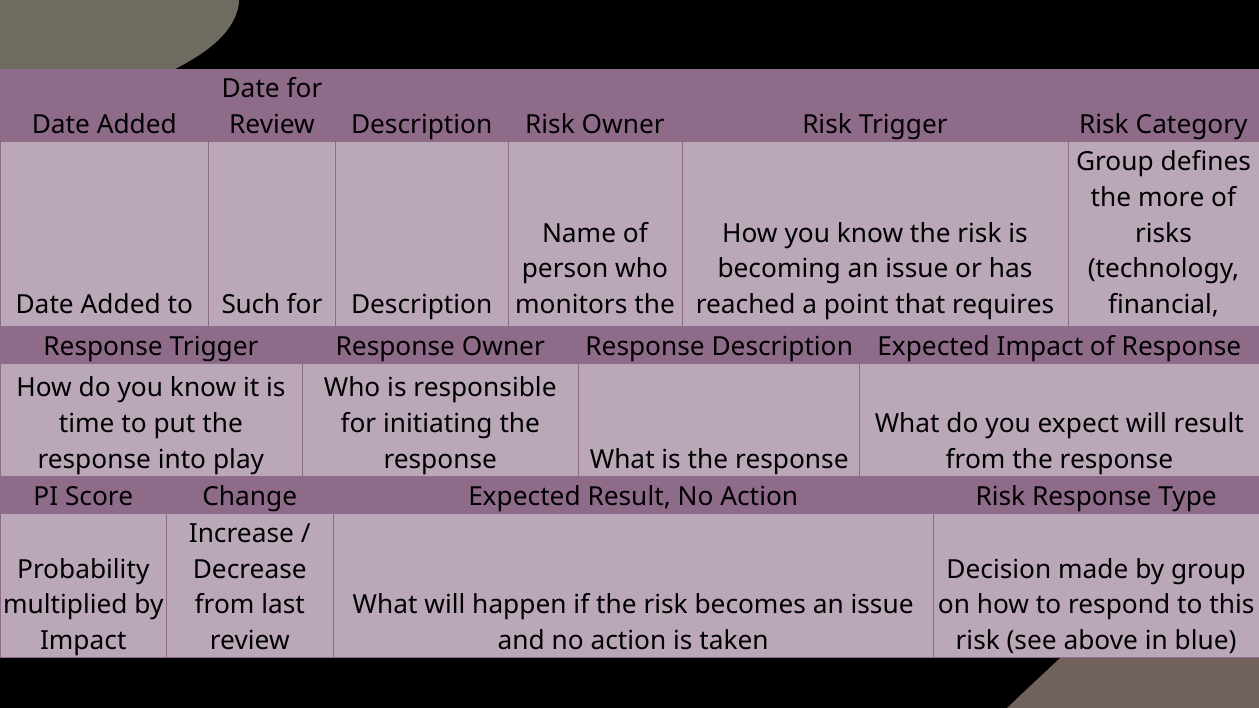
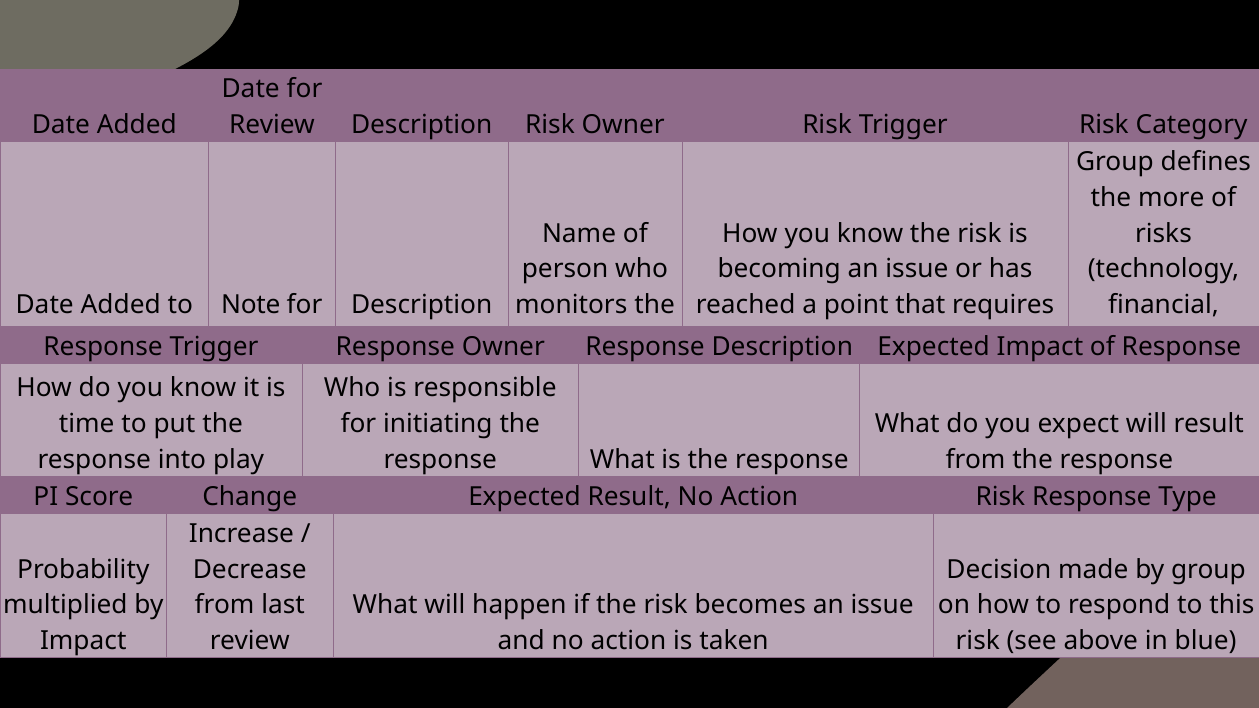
Such: Such -> Note
